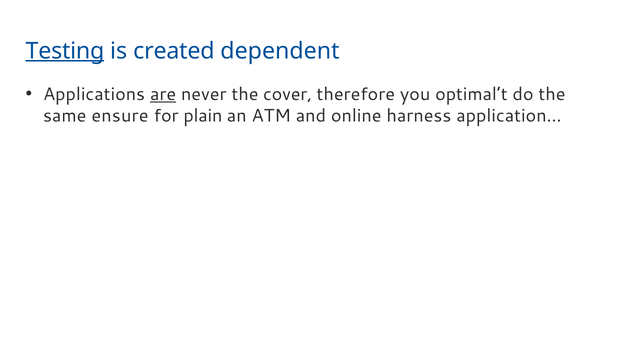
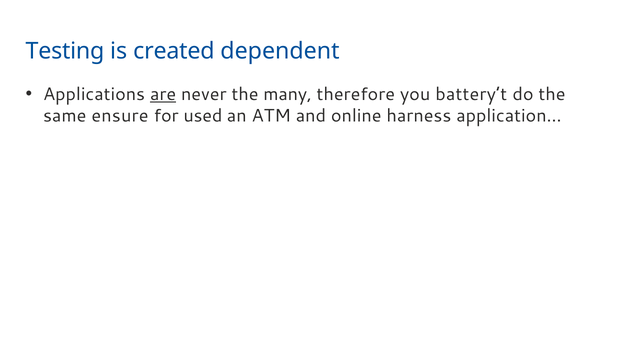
Testing underline: present -> none
cover: cover -> many
optimal’t: optimal’t -> battery’t
plain: plain -> used
